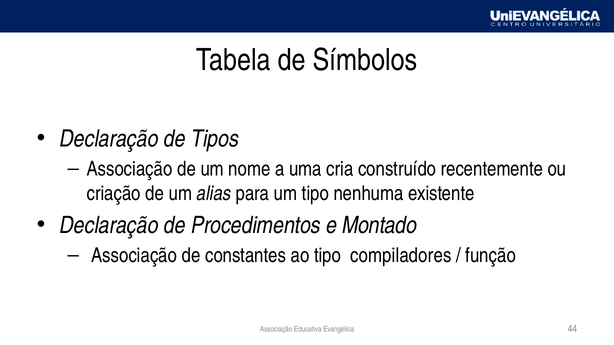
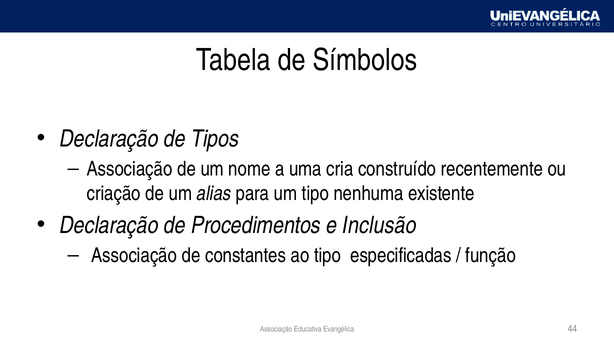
Montado: Montado -> Inclusão
compiladores: compiladores -> especificadas
